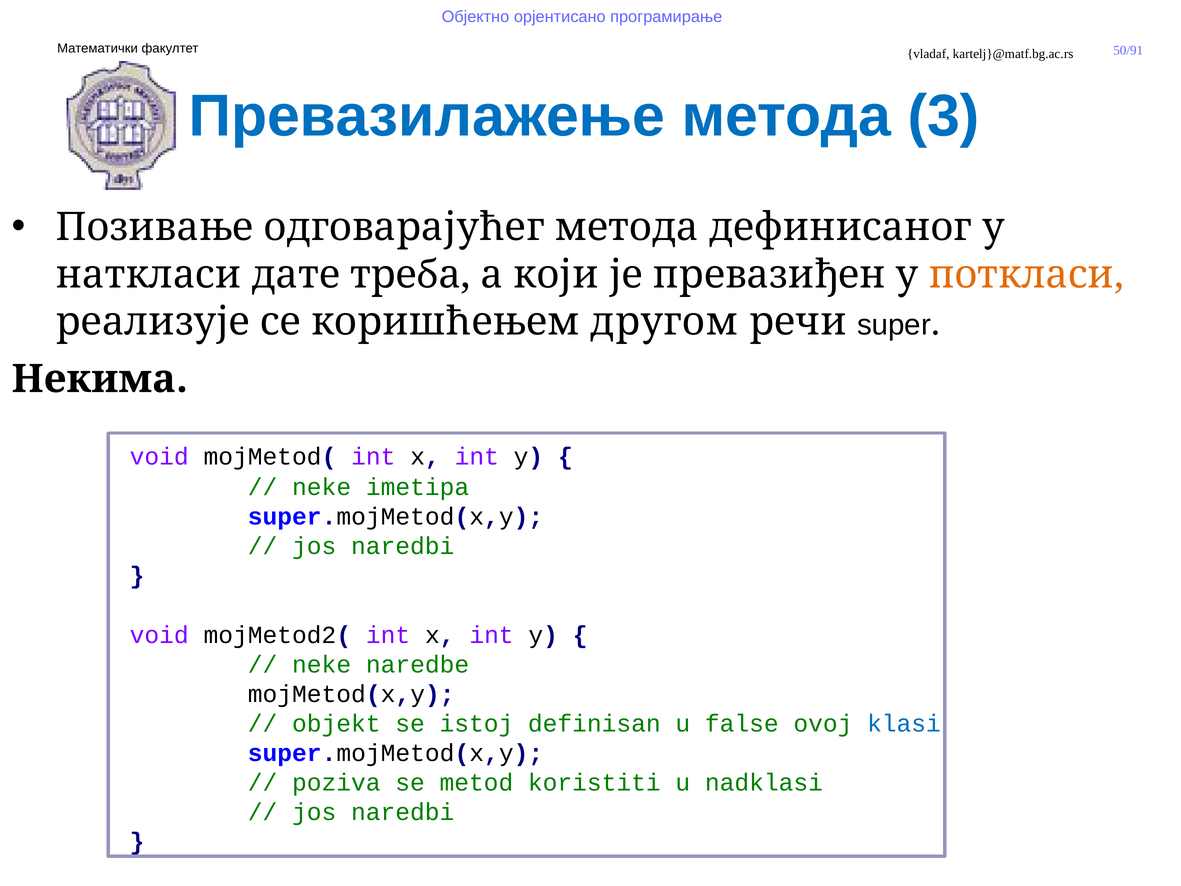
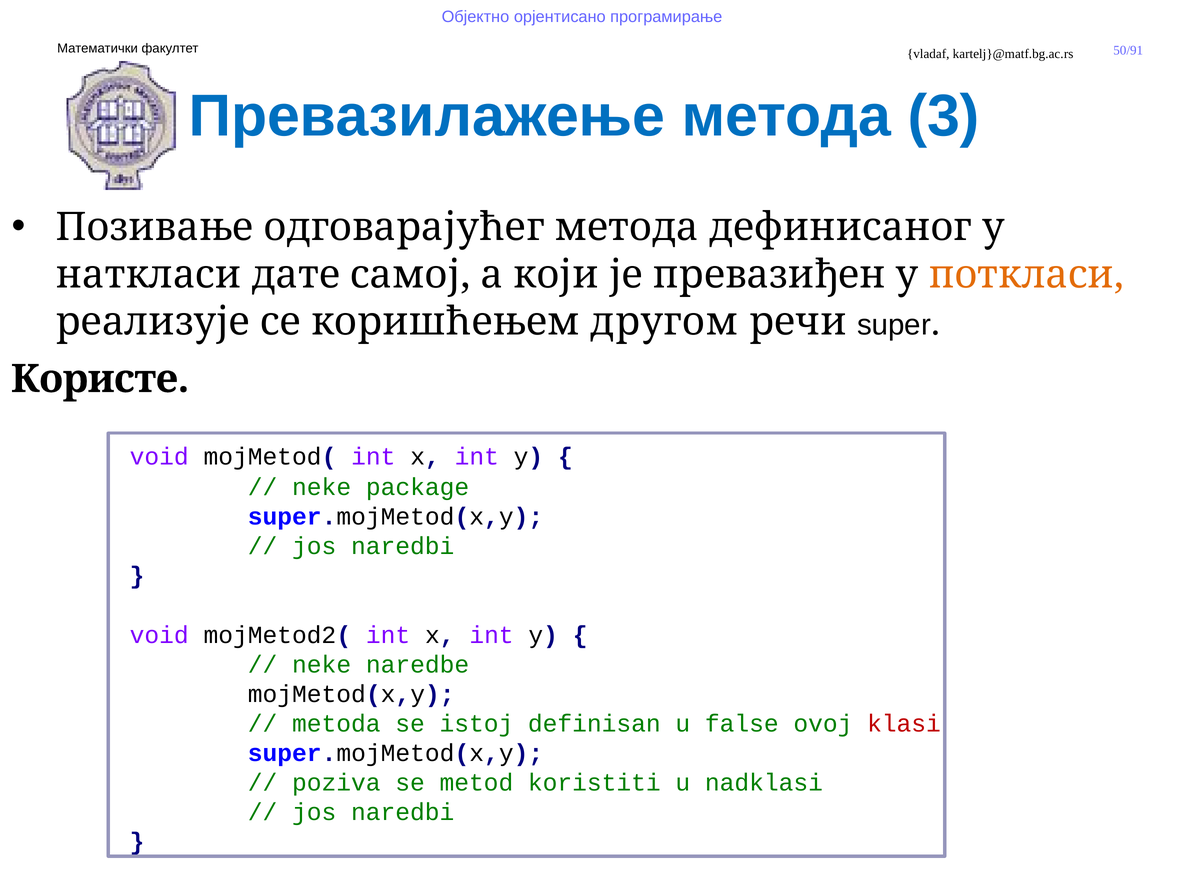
треба: треба -> самој
Некима: Некима -> Користе
imetipa: imetipa -> package
objekt: objekt -> metoda
klasi colour: blue -> red
